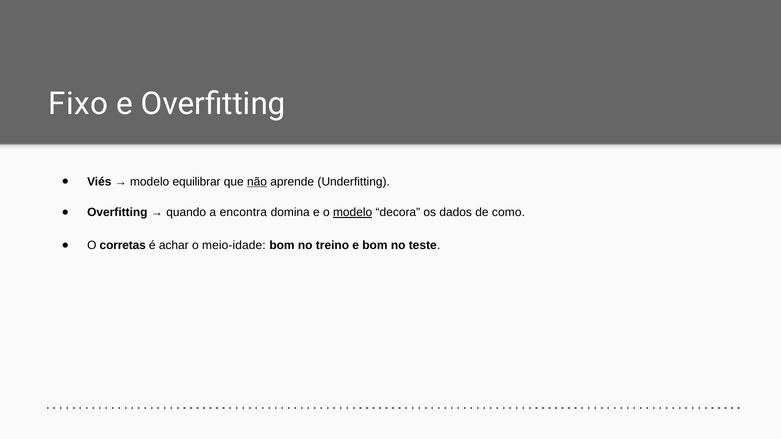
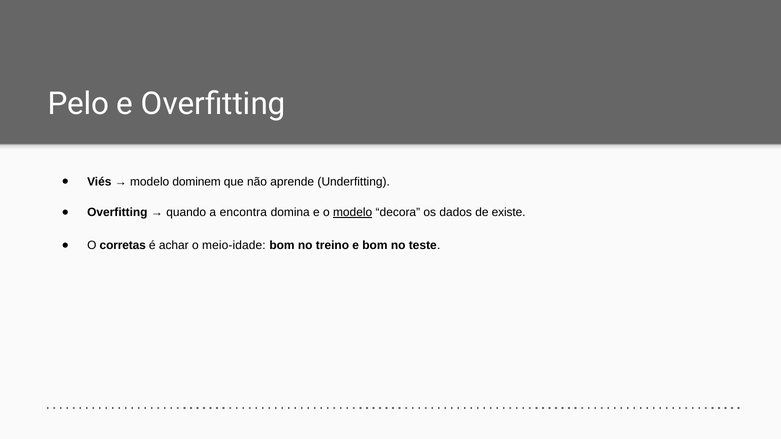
Fixo: Fixo -> Pelo
equilibrar: equilibrar -> dominem
não underline: present -> none
como: como -> existe
